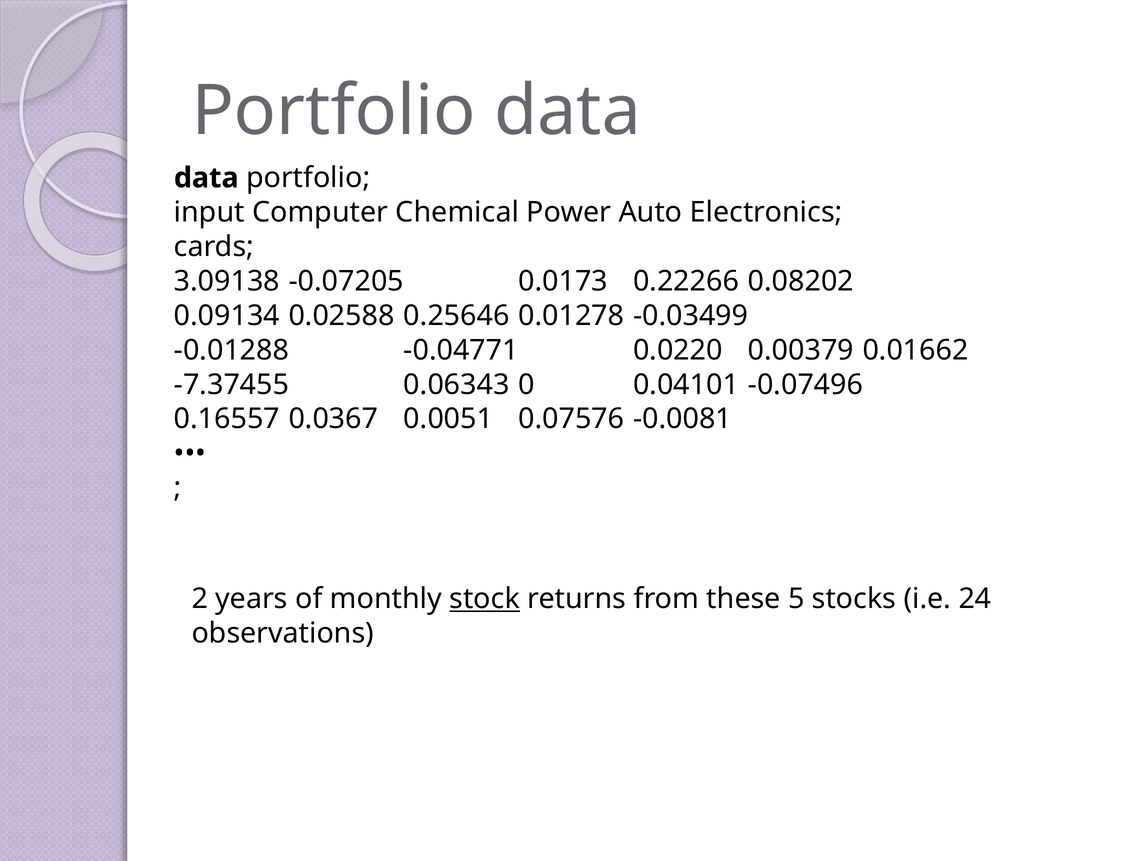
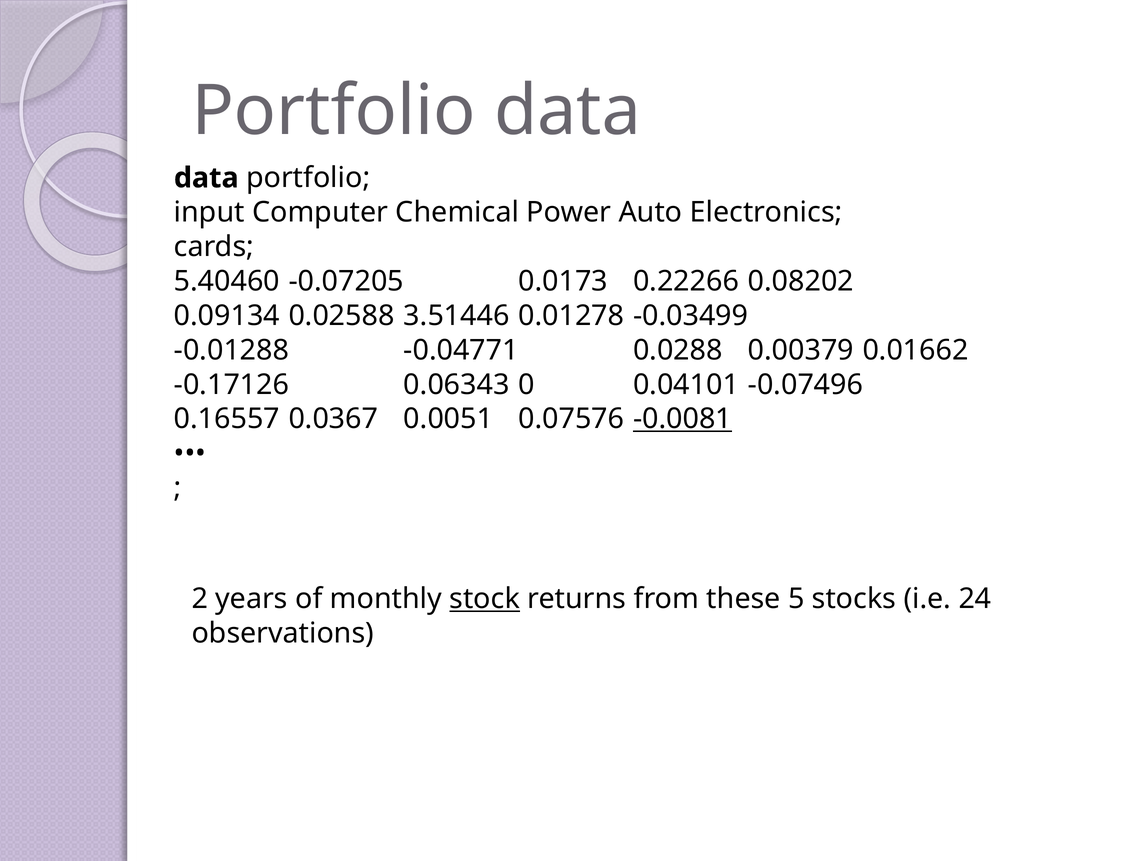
3.09138: 3.09138 -> 5.40460
0.25646: 0.25646 -> 3.51446
0.0220: 0.0220 -> 0.0288
-7.37455: -7.37455 -> -0.17126
-0.0081 underline: none -> present
